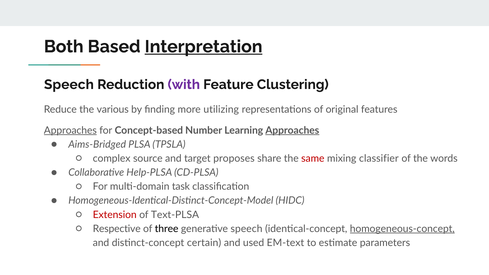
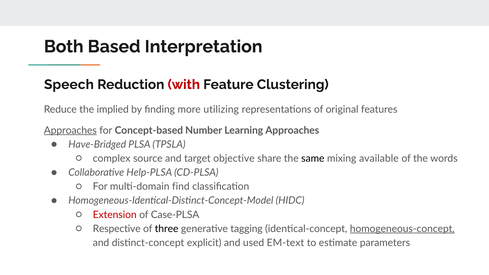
Interpretation underline: present -> none
with colour: purple -> red
various: various -> implied
Approaches at (292, 130) underline: present -> none
Aims-Bridged: Aims-Bridged -> Have-Bridged
proposes: proposes -> objective
same colour: red -> black
classifier: classifier -> available
task: task -> find
Text-PLSA: Text-PLSA -> Case-PLSA
generative speech: speech -> tagging
certain: certain -> explicit
